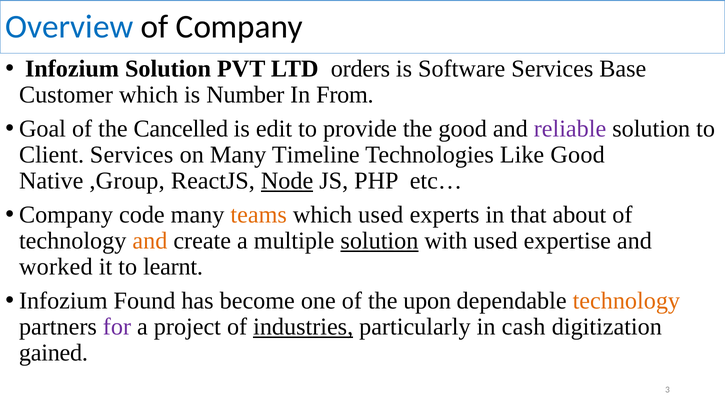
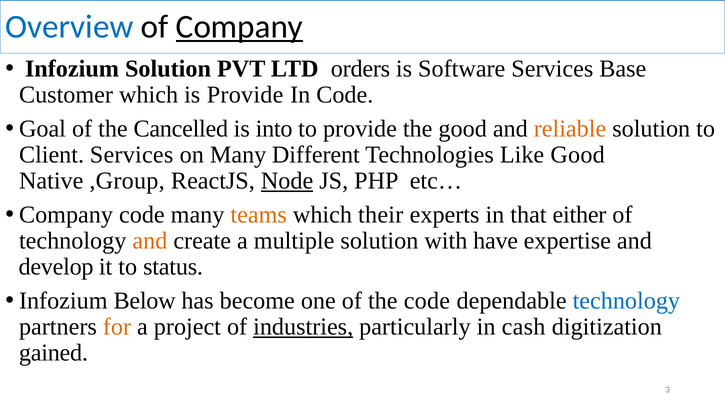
Company at (239, 27) underline: none -> present
is Number: Number -> Provide
In From: From -> Code
edit: edit -> into
reliable colour: purple -> orange
Timeline: Timeline -> Different
which used: used -> their
about: about -> either
solution at (379, 241) underline: present -> none
with used: used -> have
worked: worked -> develop
learnt: learnt -> status
Found: Found -> Below
the upon: upon -> code
technology at (626, 300) colour: orange -> blue
for colour: purple -> orange
